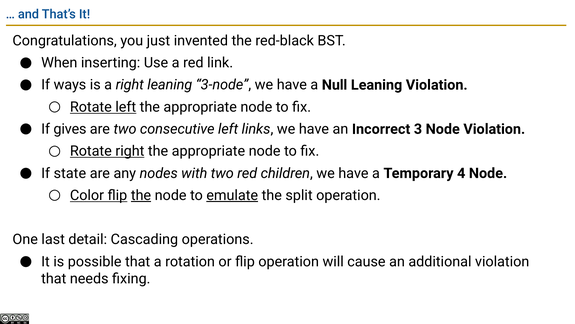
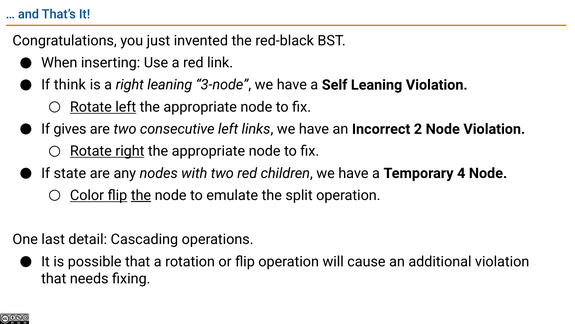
ways: ways -> think
Null: Null -> Self
3: 3 -> 2
emulate underline: present -> none
